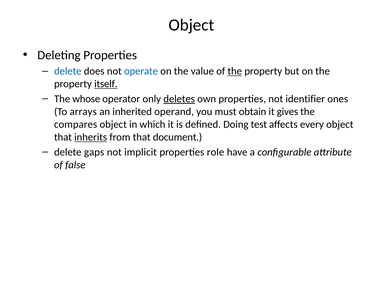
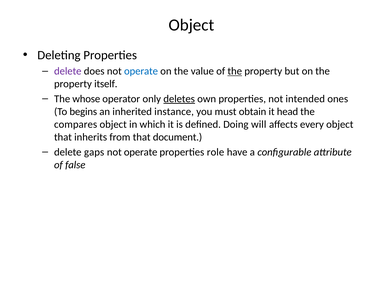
delete at (68, 71) colour: blue -> purple
itself underline: present -> none
identifier: identifier -> intended
arrays: arrays -> begins
operand: operand -> instance
gives: gives -> head
test: test -> will
inherits underline: present -> none
implicit at (141, 152): implicit -> operate
